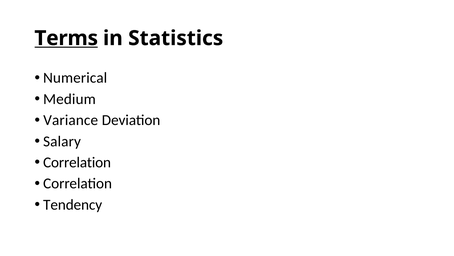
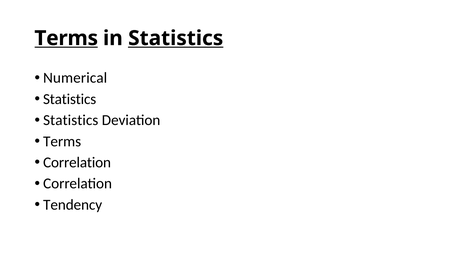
Statistics at (176, 38) underline: none -> present
Medium at (69, 99): Medium -> Statistics
Variance at (71, 120): Variance -> Statistics
Salary at (62, 141): Salary -> Terms
